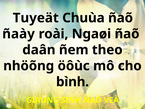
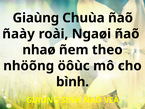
Tuyeät at (36, 18): Tuyeät -> Giaùng
daân: daân -> nhaø
